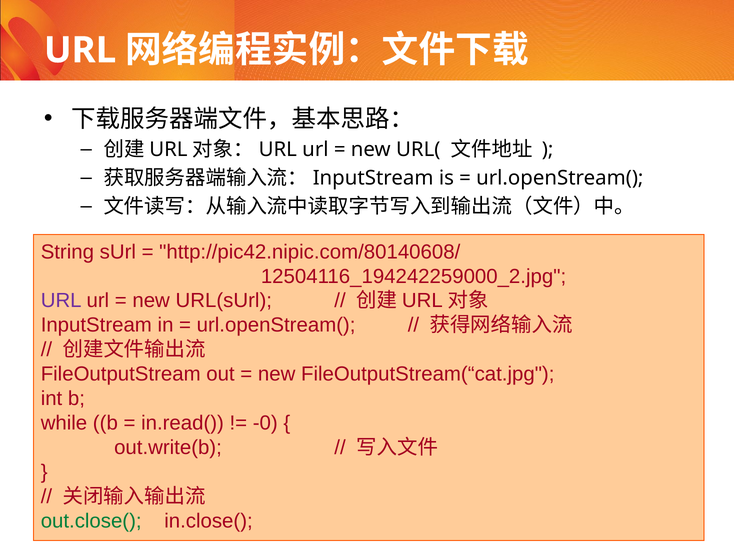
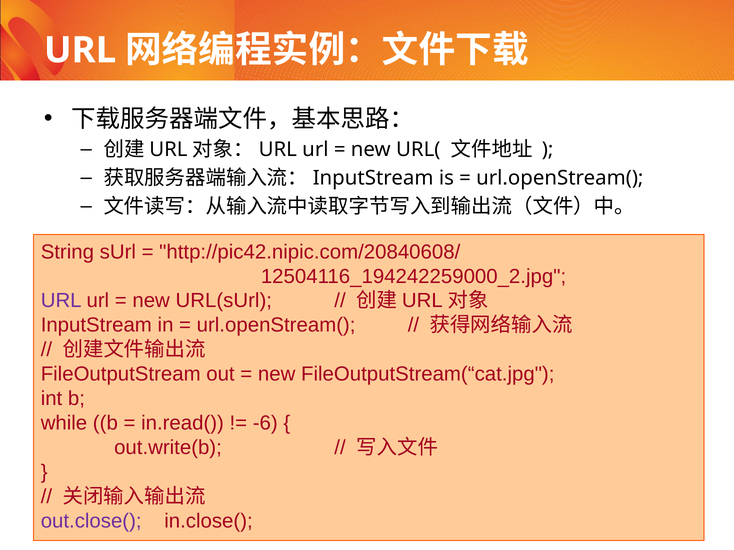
http://pic42.nipic.com/80140608/: http://pic42.nipic.com/80140608/ -> http://pic42.nipic.com/20840608/
-0: -0 -> -6
out.close( colour: green -> purple
